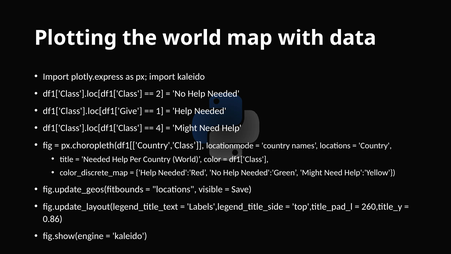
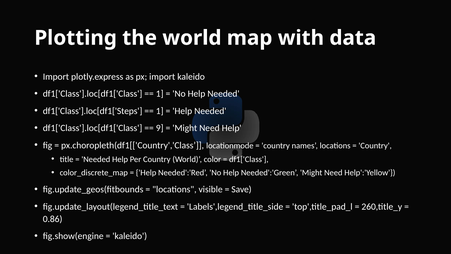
2 at (160, 94): 2 -> 1
df1['Class'].loc[df1['Give: df1['Class'].loc[df1['Give -> df1['Class'].loc[df1['Steps
4: 4 -> 9
